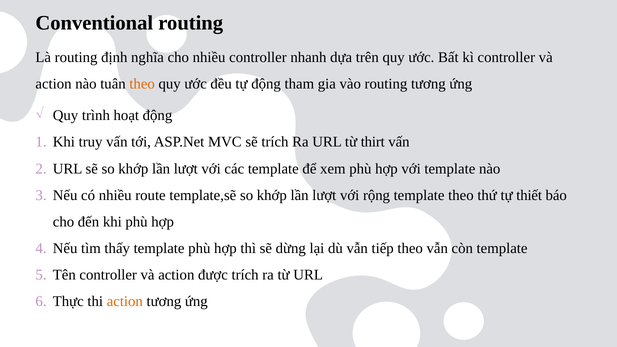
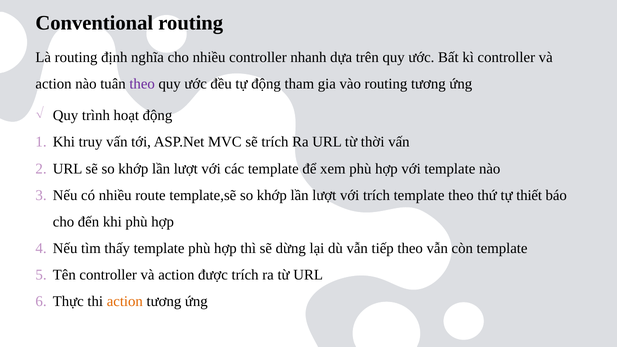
theo at (142, 84) colour: orange -> purple
thirt: thirt -> thời
với rộng: rộng -> trích
